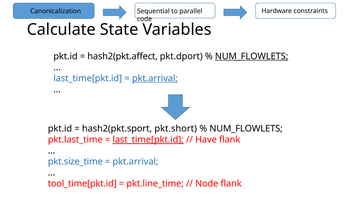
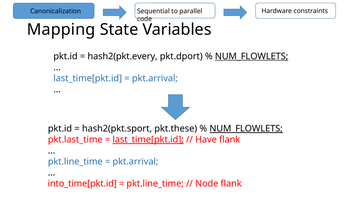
Calculate: Calculate -> Mapping
hash2(pkt.affect: hash2(pkt.affect -> hash2(pkt.every
pkt.arrival at (155, 78) underline: present -> none
pkt.short: pkt.short -> pkt.these
NUM_FLOWLETS at (246, 128) underline: none -> present
pkt.size_time at (75, 161): pkt.size_time -> pkt.line_time
tool_time[pkt.id: tool_time[pkt.id -> into_time[pkt.id
